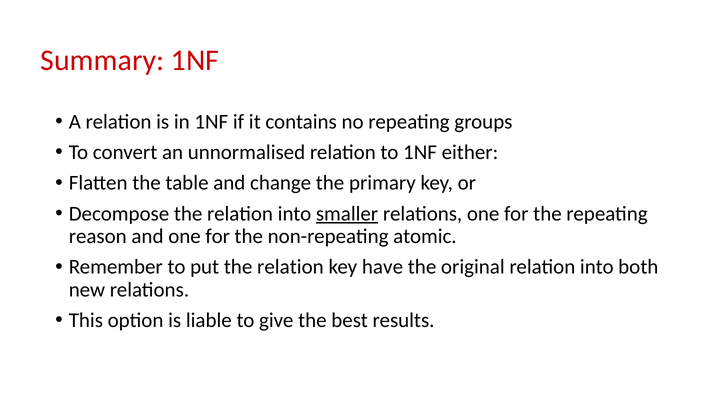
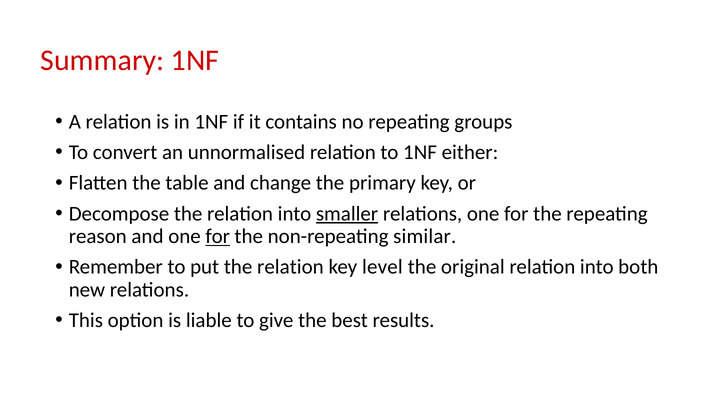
for at (218, 236) underline: none -> present
atomic: atomic -> similar
have: have -> level
